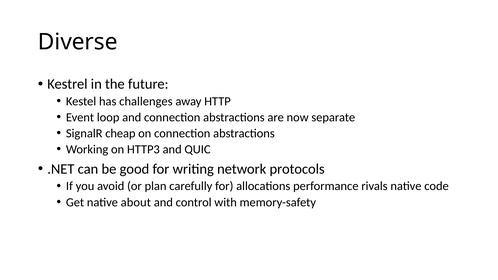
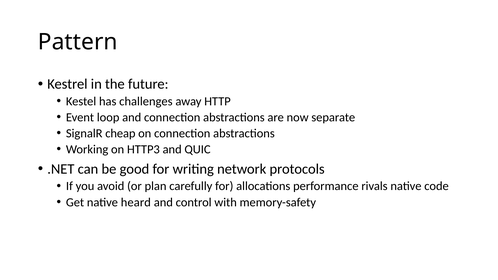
Diverse: Diverse -> Pattern
about: about -> heard
